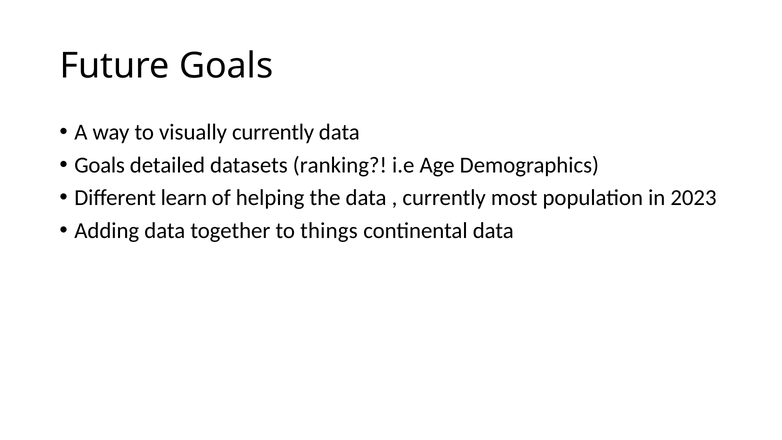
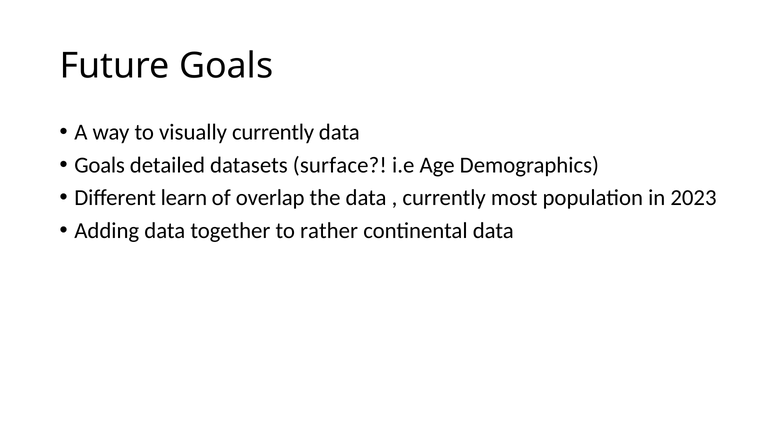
ranking: ranking -> surface
helping: helping -> overlap
things: things -> rather
